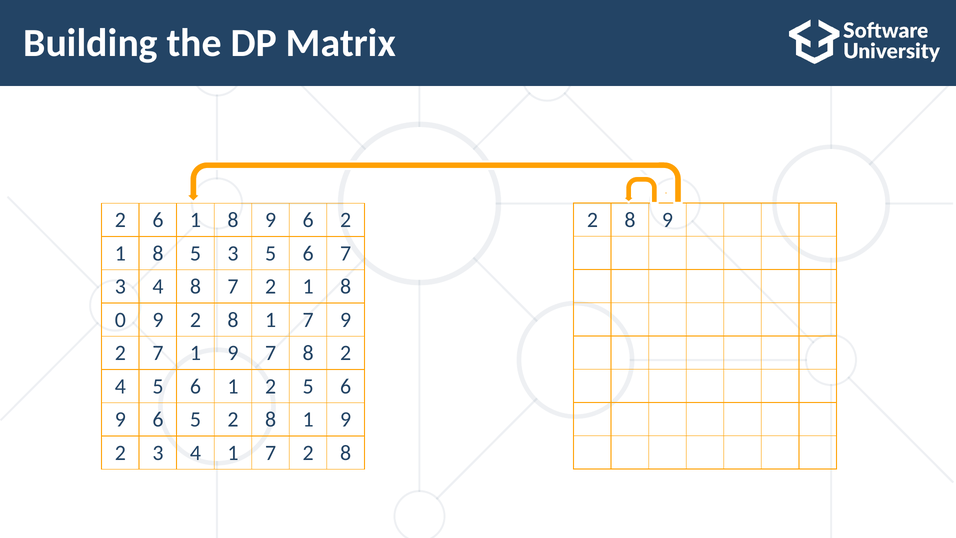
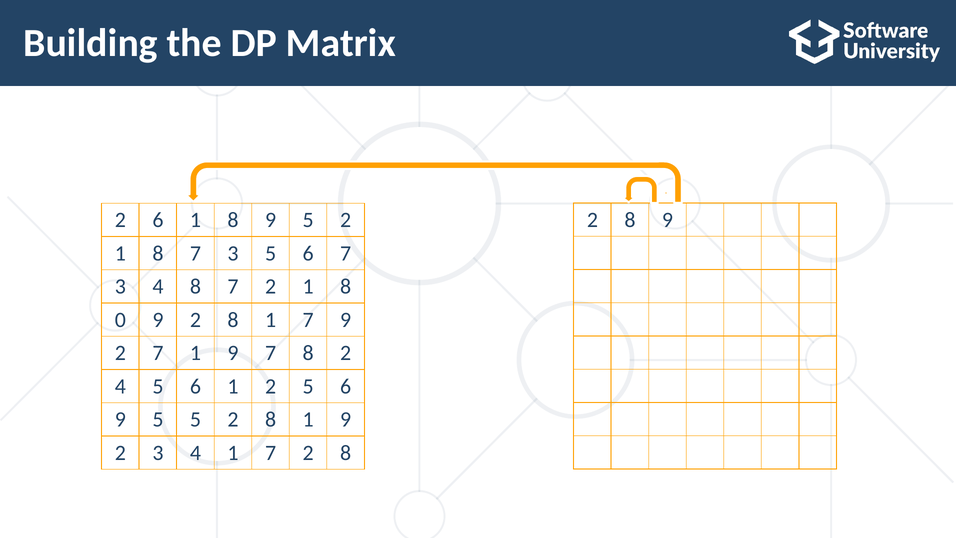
8 9 6: 6 -> 5
1 8 5: 5 -> 7
6 at (158, 419): 6 -> 5
